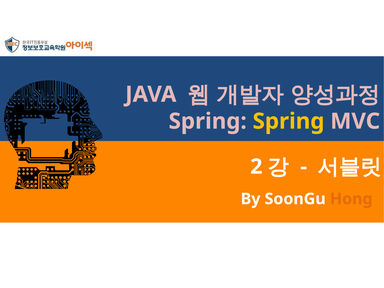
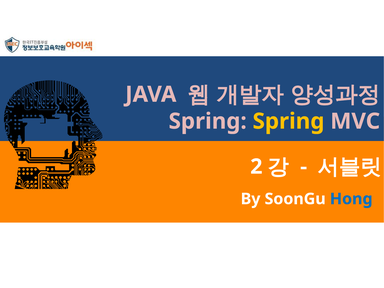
Hong colour: orange -> blue
